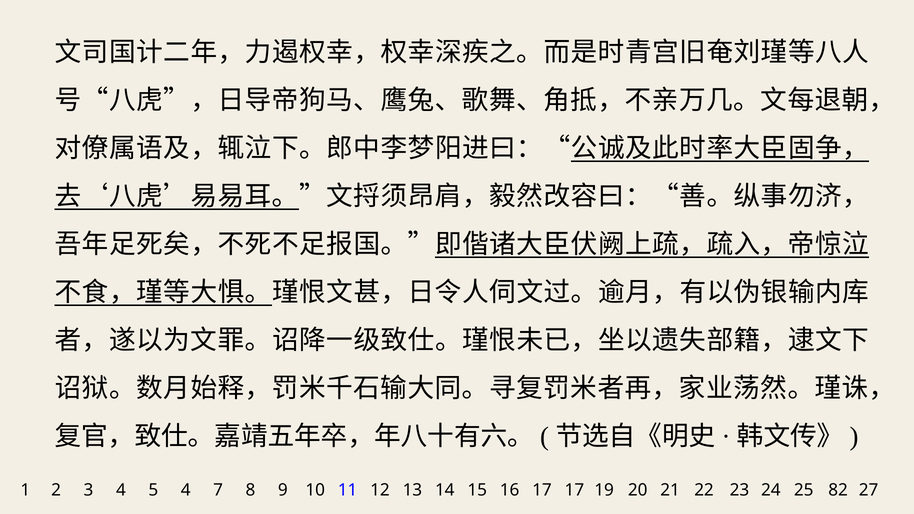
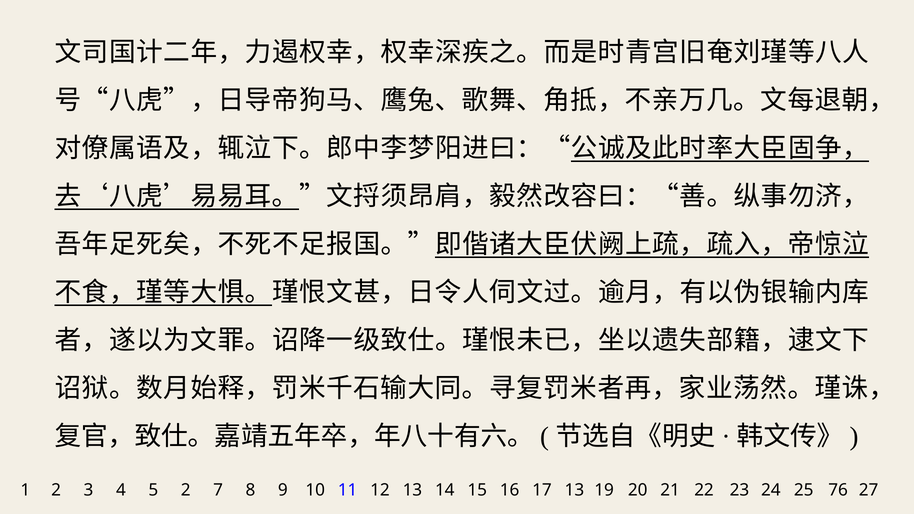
3 4: 4 -> 2
15 17: 17 -> 13
82: 82 -> 76
